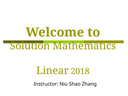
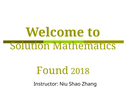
Linear: Linear -> Found
